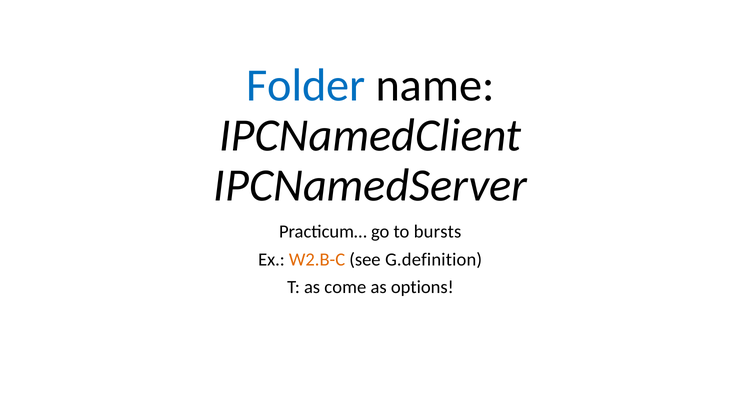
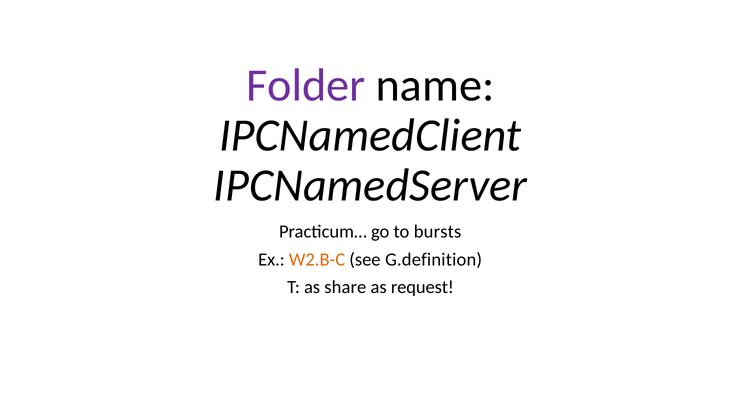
Folder colour: blue -> purple
come: come -> share
options: options -> request
